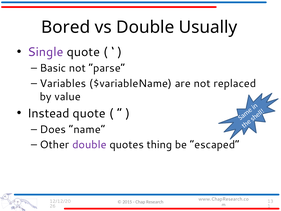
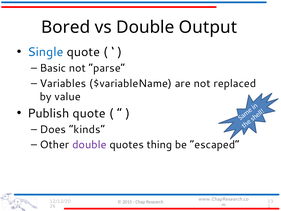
Usually: Usually -> Output
Single colour: purple -> blue
Instead: Instead -> Publish
name: name -> kinds
